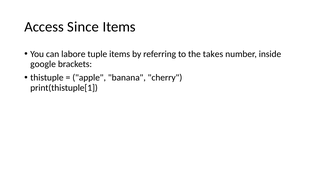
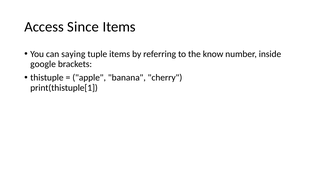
labore: labore -> saying
takes: takes -> know
